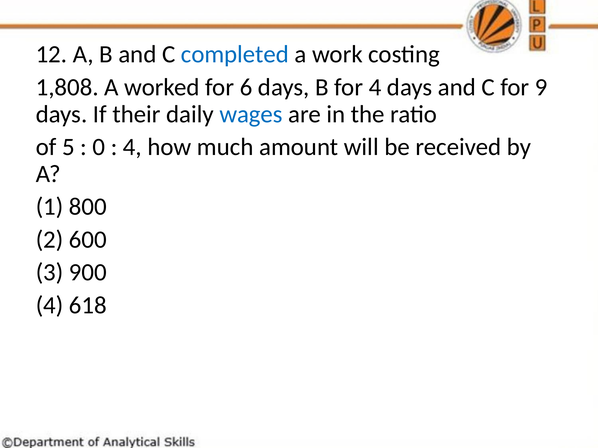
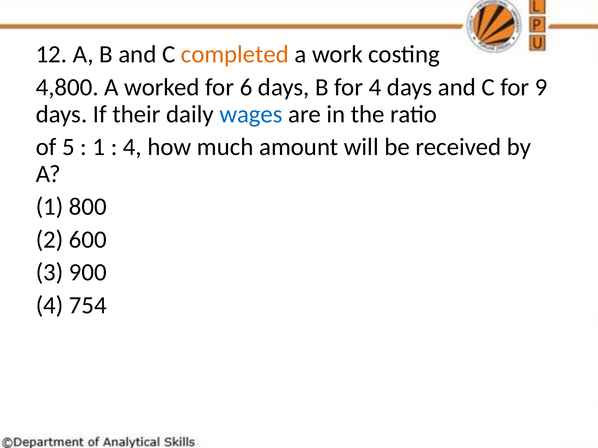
completed colour: blue -> orange
1,808: 1,808 -> 4,800
0 at (99, 147): 0 -> 1
618: 618 -> 754
